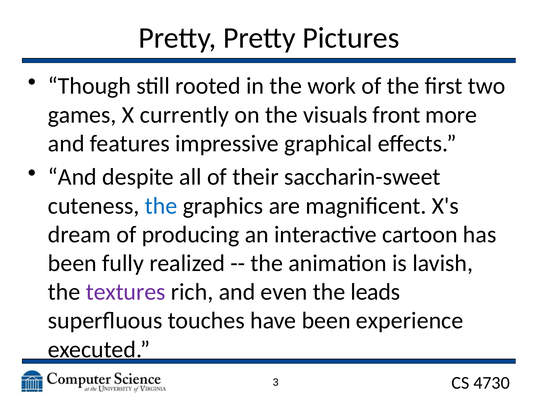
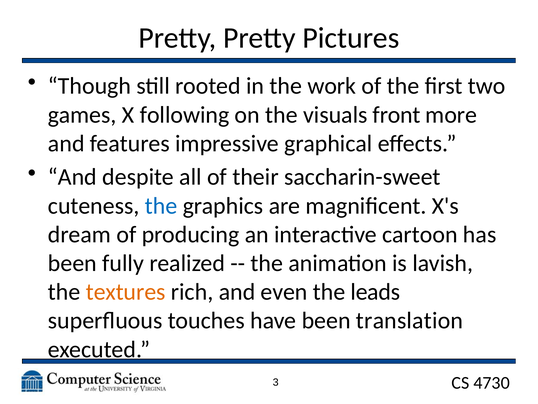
currently: currently -> following
textures colour: purple -> orange
experience: experience -> translation
